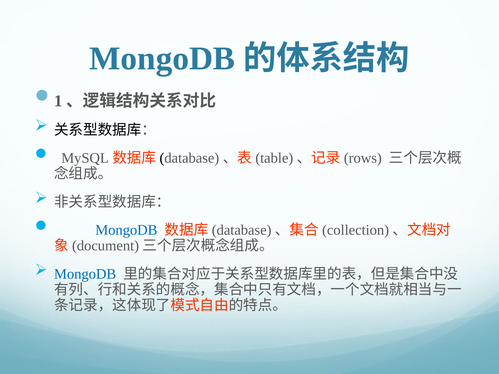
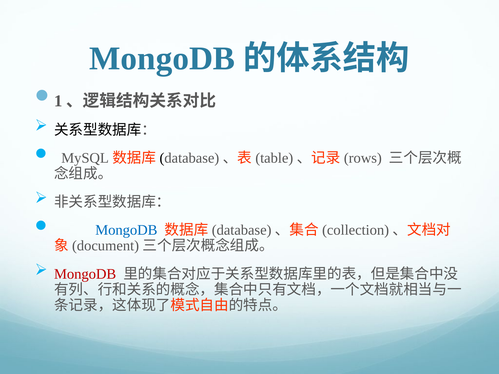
MongoDB at (85, 274) colour: blue -> red
